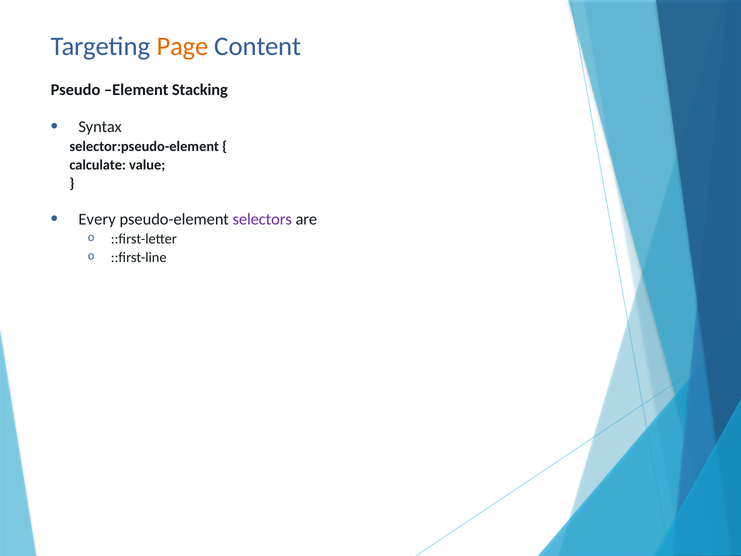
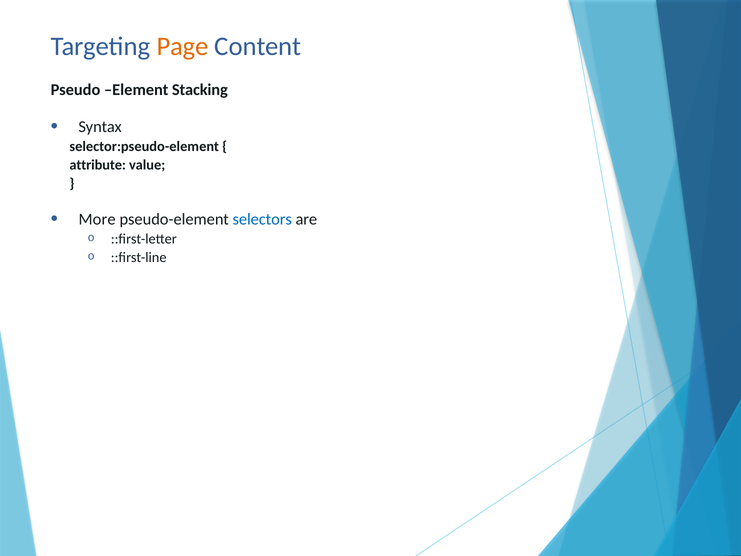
calculate: calculate -> attribute
Every: Every -> More
selectors colour: purple -> blue
